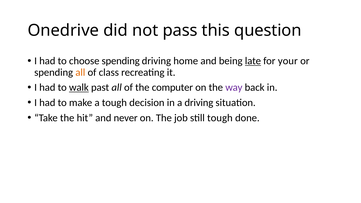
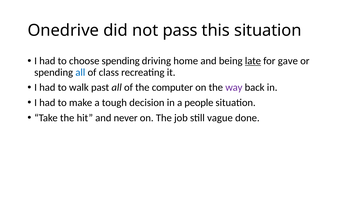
this question: question -> situation
your: your -> gave
all at (80, 72) colour: orange -> blue
walk underline: present -> none
a driving: driving -> people
still tough: tough -> vague
